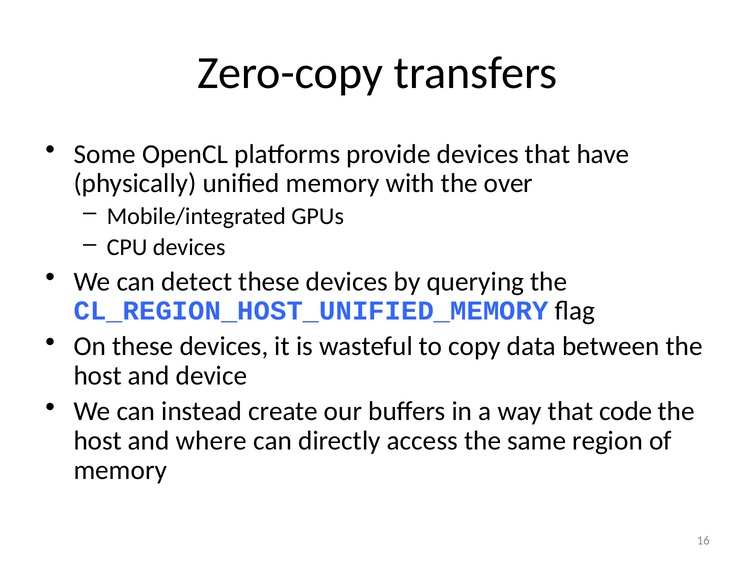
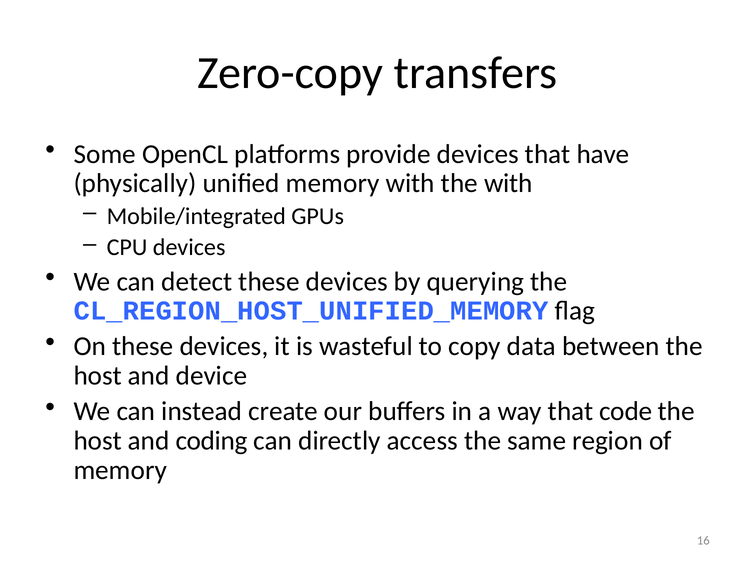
the over: over -> with
where: where -> coding
